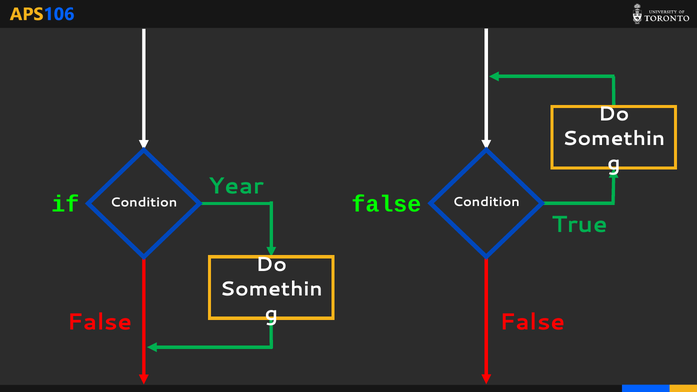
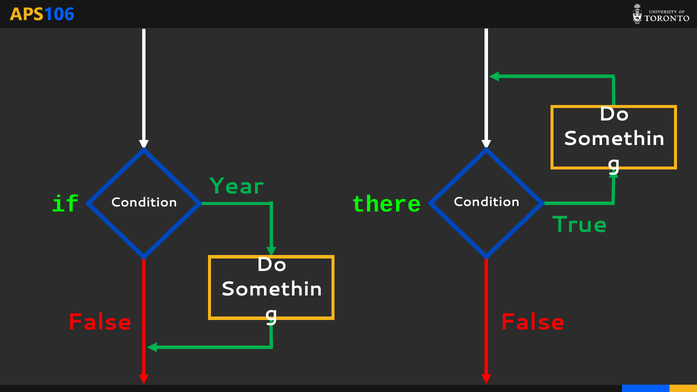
false at (386, 204): false -> there
